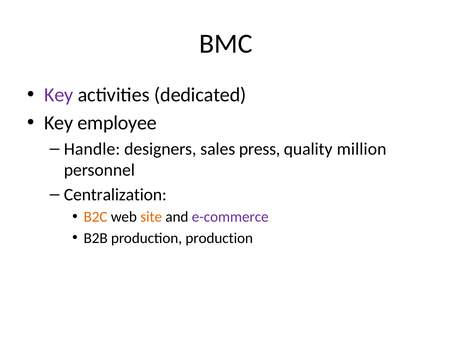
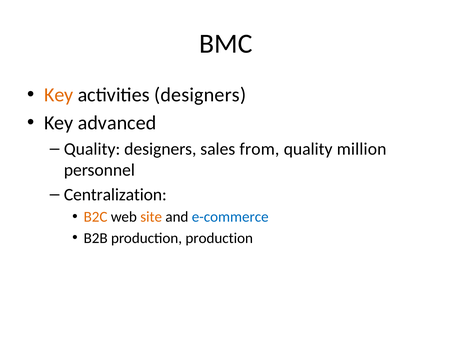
Key at (59, 95) colour: purple -> orange
activities dedicated: dedicated -> designers
employee: employee -> advanced
Handle at (92, 149): Handle -> Quality
press: press -> from
e-commerce colour: purple -> blue
